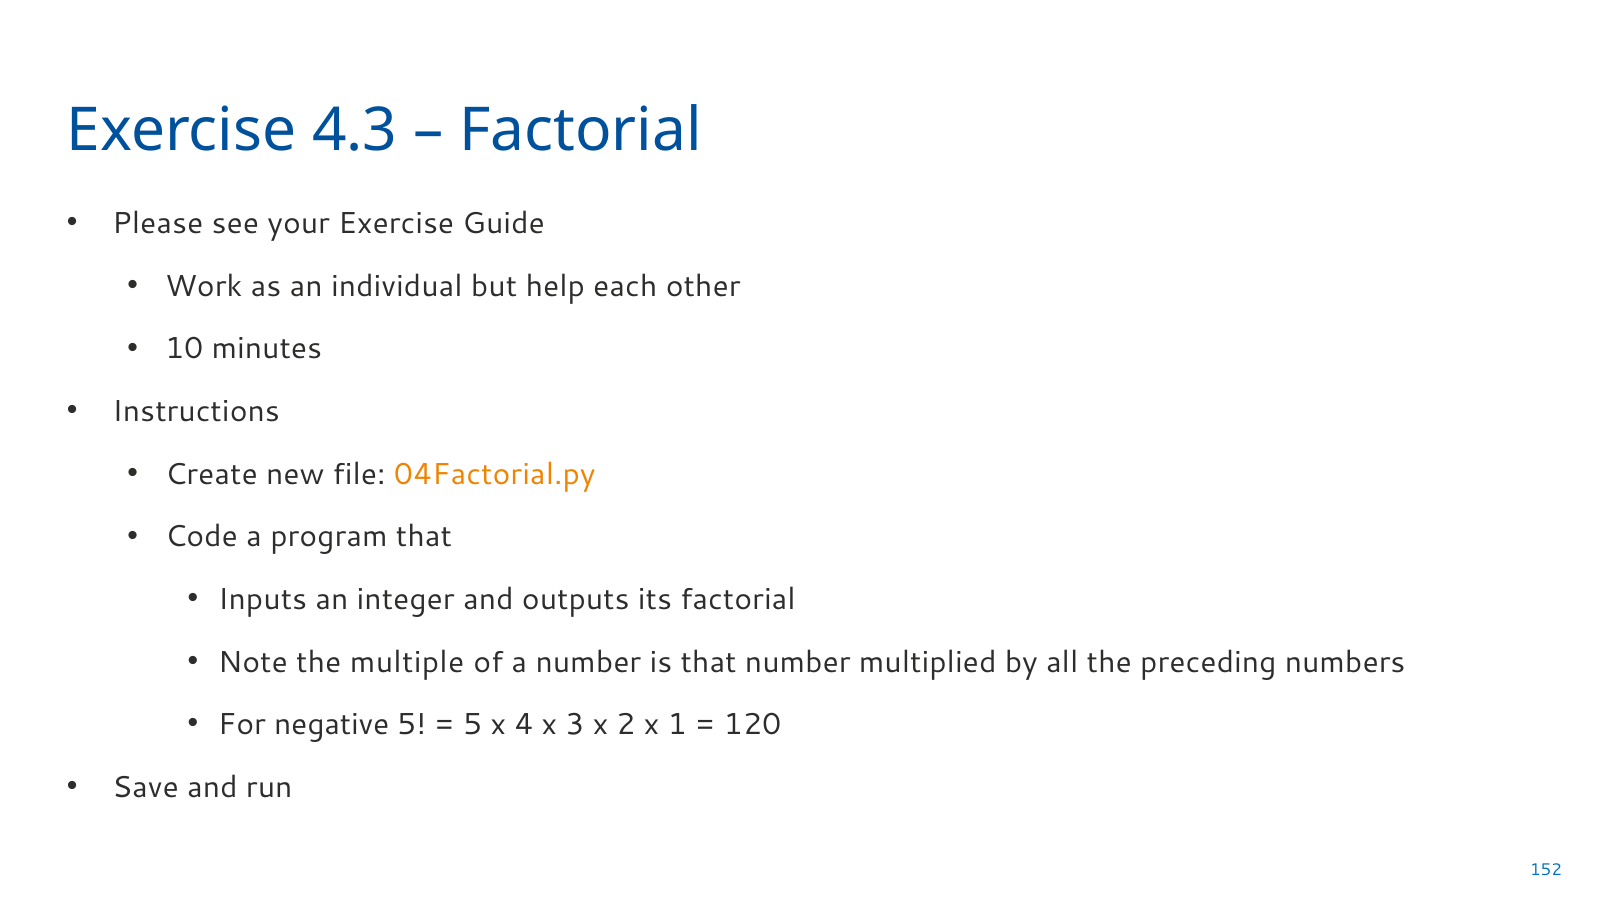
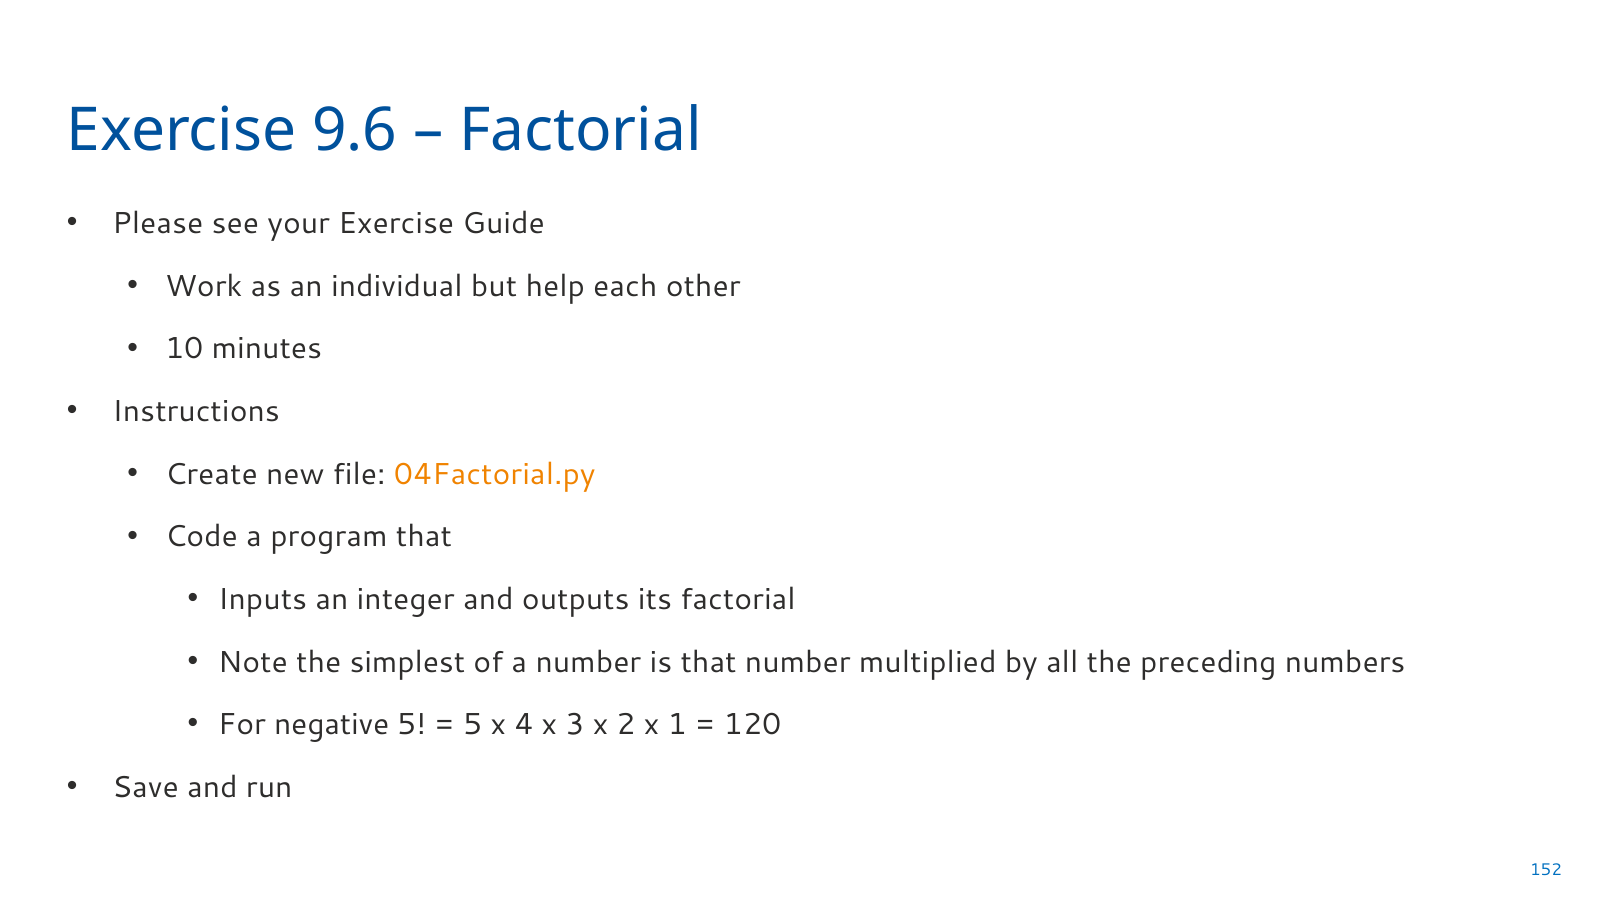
4.3: 4.3 -> 9.6
multiple: multiple -> simplest
